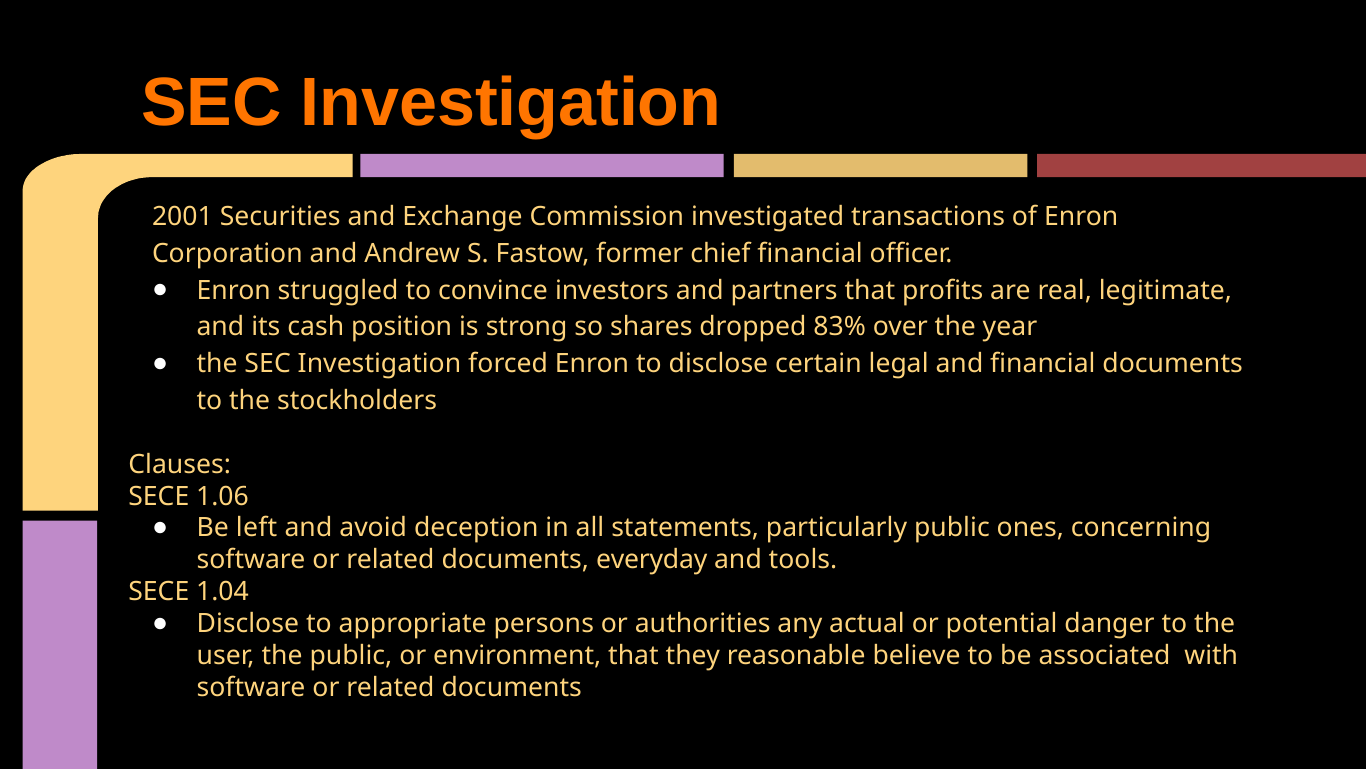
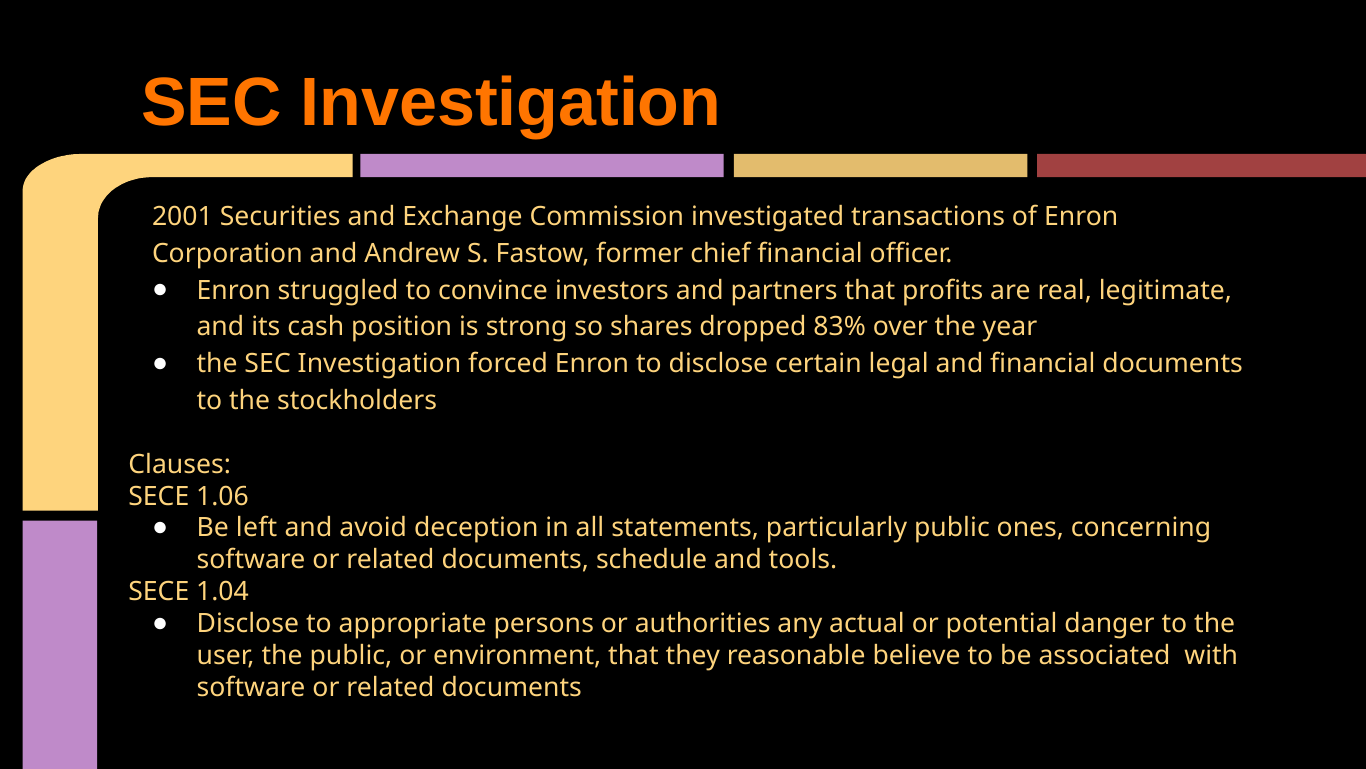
everyday: everyday -> schedule
